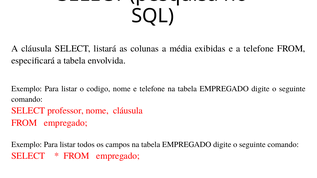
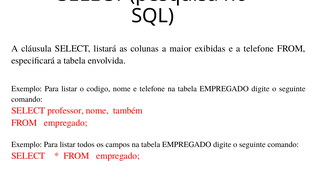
média: média -> maior
nome cláusula: cláusula -> também
